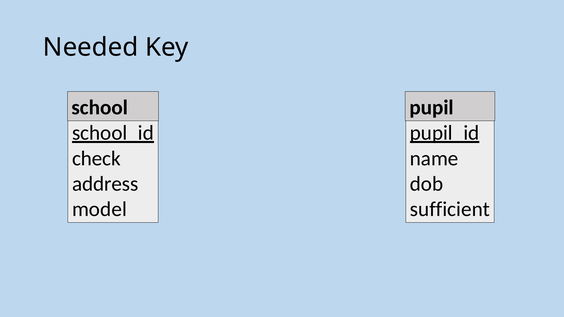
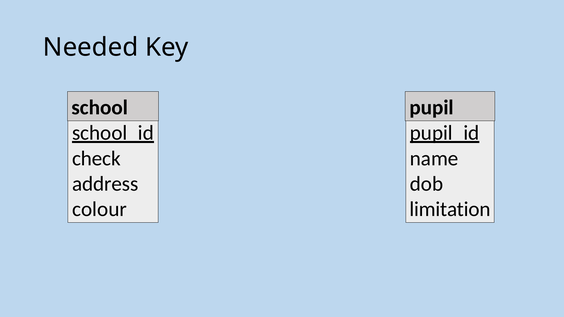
model: model -> colour
sufficient: sufficient -> limitation
